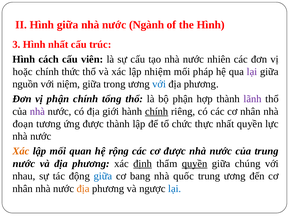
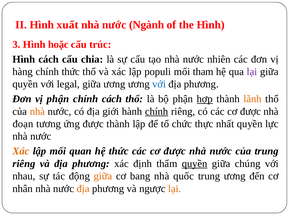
Hình giữa: giữa -> xuất
Hình nhất: nhất -> hoặc
viên: viên -> chia
hoặc: hoặc -> hàng
nhiệm: nhiệm -> populi
pháp: pháp -> tham
nguồn at (25, 84): nguồn -> quyền
niệm: niệm -> legal
giữa trong: trong -> ương
chính tổng: tổng -> cách
hợp underline: none -> present
lãnh colour: purple -> orange
nhà at (37, 112) colour: purple -> orange
có các cơ nhân: nhân -> được
hệ rộng: rộng -> thức
nước at (24, 164): nước -> riêng
định underline: present -> none
giữa at (103, 177) colour: blue -> orange
lại at (175, 189) colour: blue -> orange
